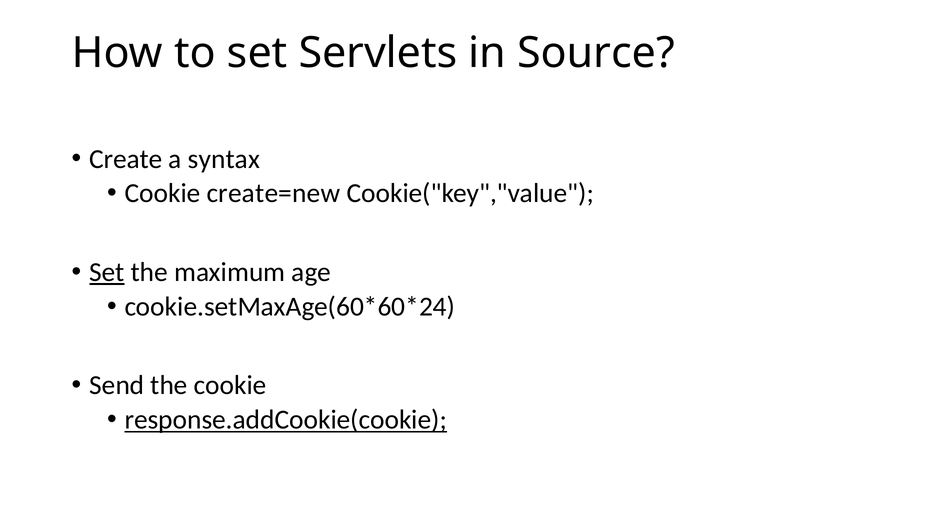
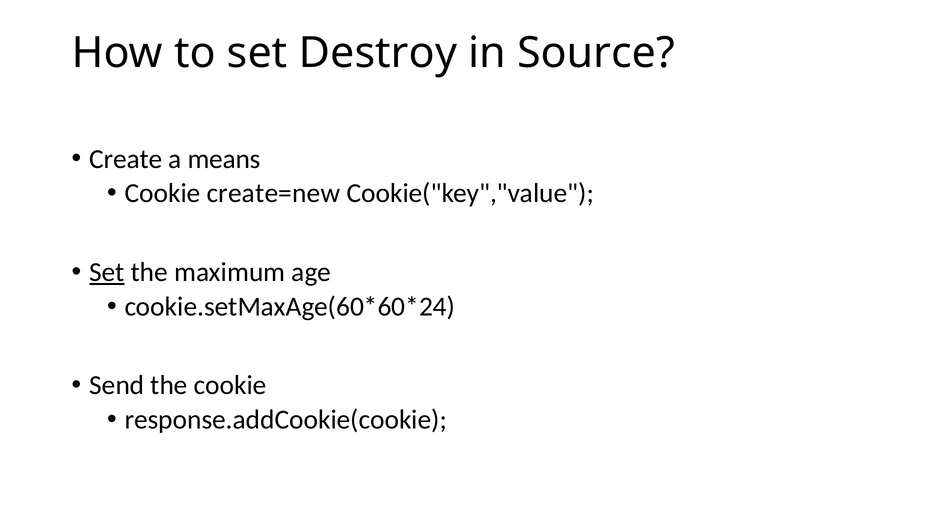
Servlets: Servlets -> Destroy
syntax: syntax -> means
response.addCookie(cookie underline: present -> none
